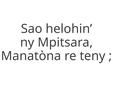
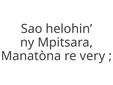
teny: teny -> very
